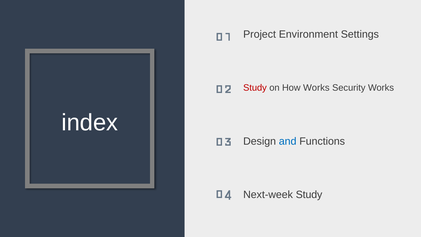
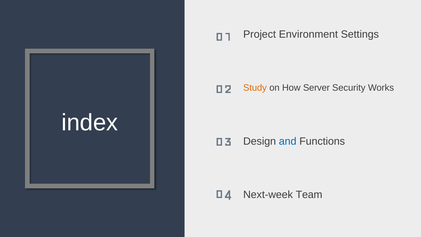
Study at (255, 88) colour: red -> orange
How Works: Works -> Server
Next-week Study: Study -> Team
